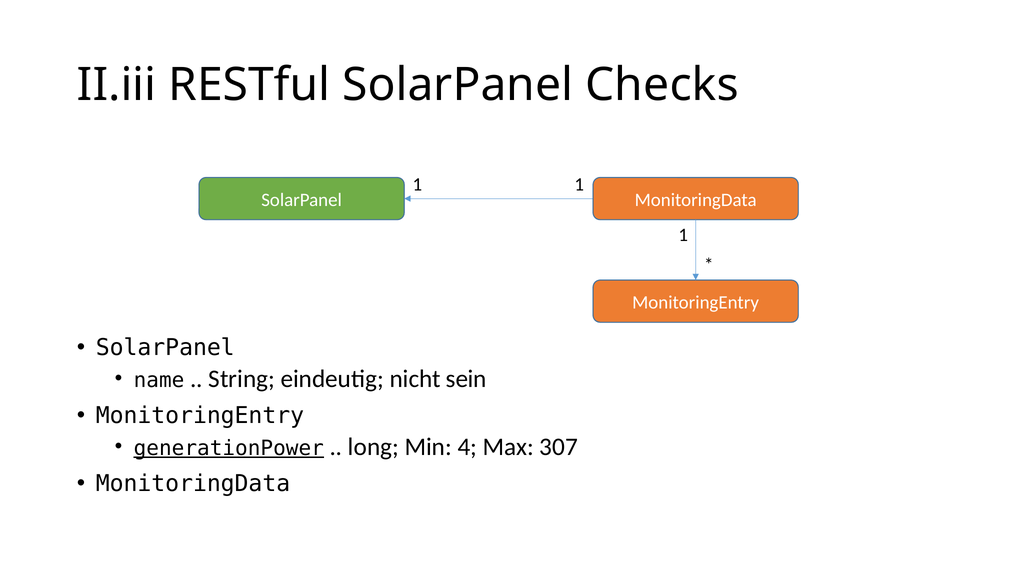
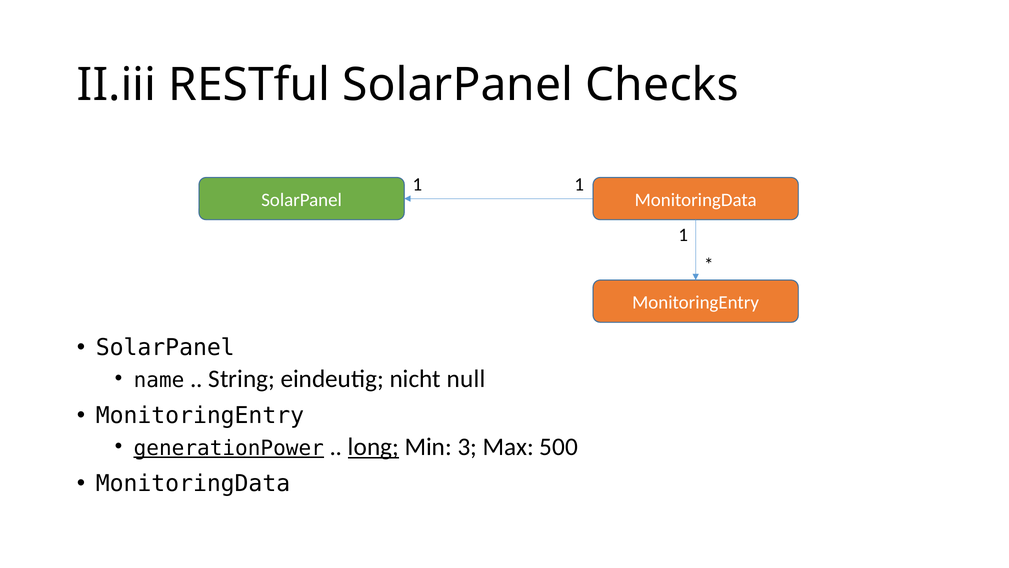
sein: sein -> null
long underline: none -> present
4: 4 -> 3
307: 307 -> 500
